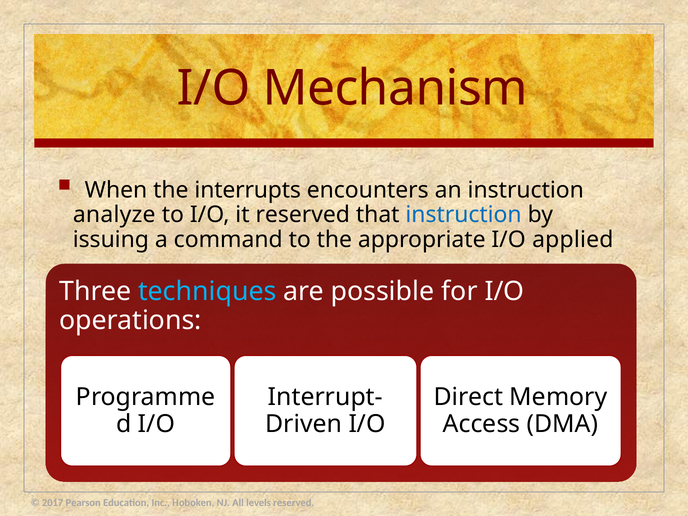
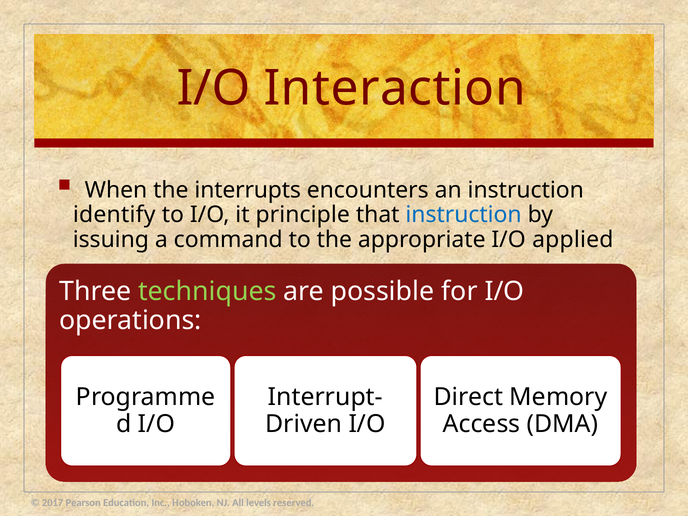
Mechanism: Mechanism -> Interaction
analyze: analyze -> identify
it reserved: reserved -> principle
techniques colour: light blue -> light green
